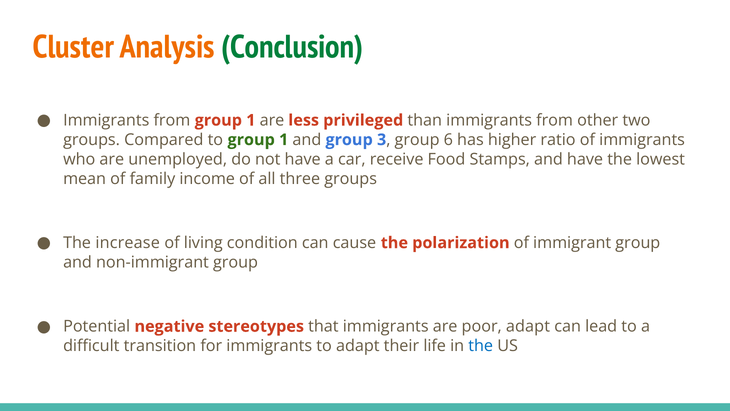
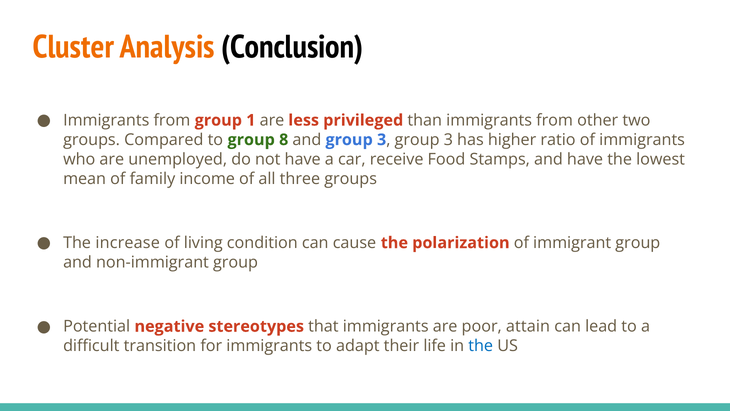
Conclusion colour: green -> black
to group 1: 1 -> 8
3 group 6: 6 -> 3
poor adapt: adapt -> attain
